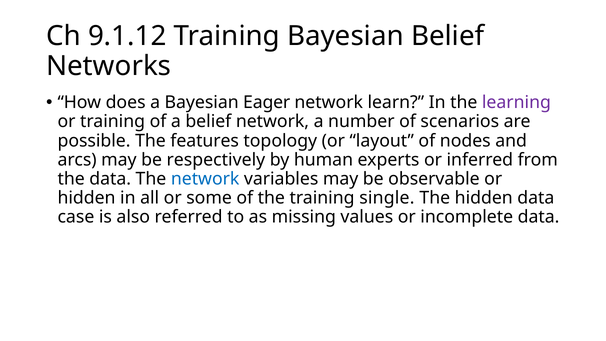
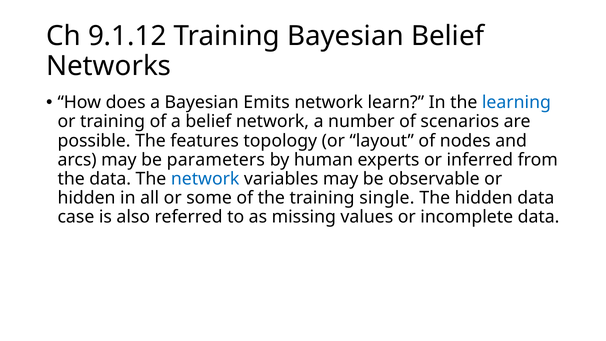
Eager: Eager -> Emits
learning colour: purple -> blue
respectively: respectively -> parameters
